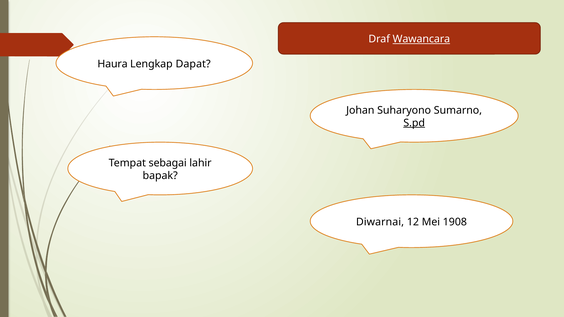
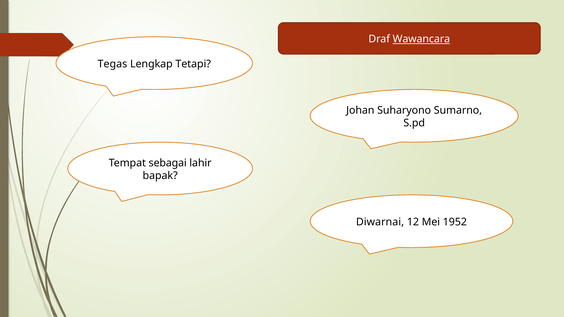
Haura: Haura -> Tegas
Dapat: Dapat -> Tetapi
S.pd underline: present -> none
1908: 1908 -> 1952
